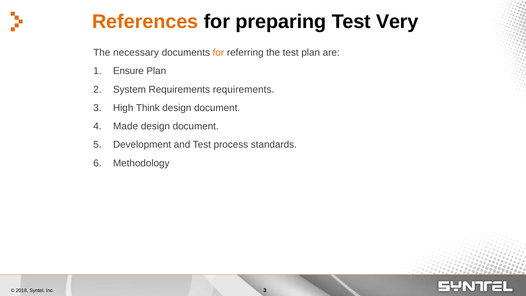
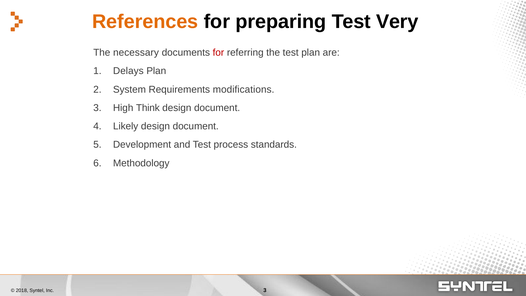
for at (218, 53) colour: orange -> red
Ensure: Ensure -> Delays
Requirements requirements: requirements -> modifications
Made: Made -> Likely
